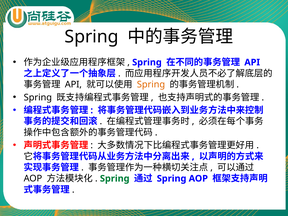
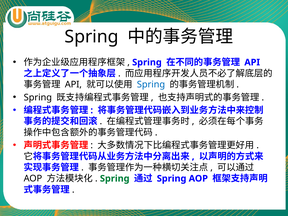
Spring at (151, 84) colour: orange -> blue
